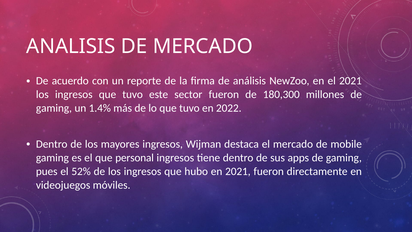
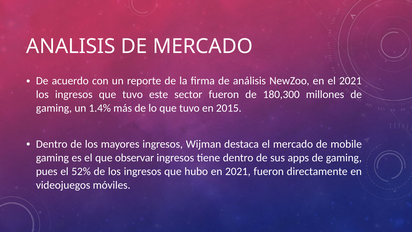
2022: 2022 -> 2015
personal: personal -> observar
